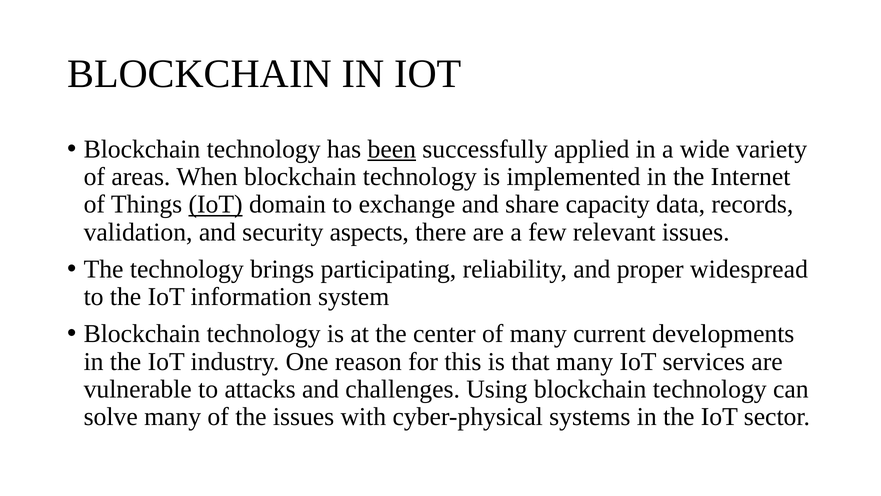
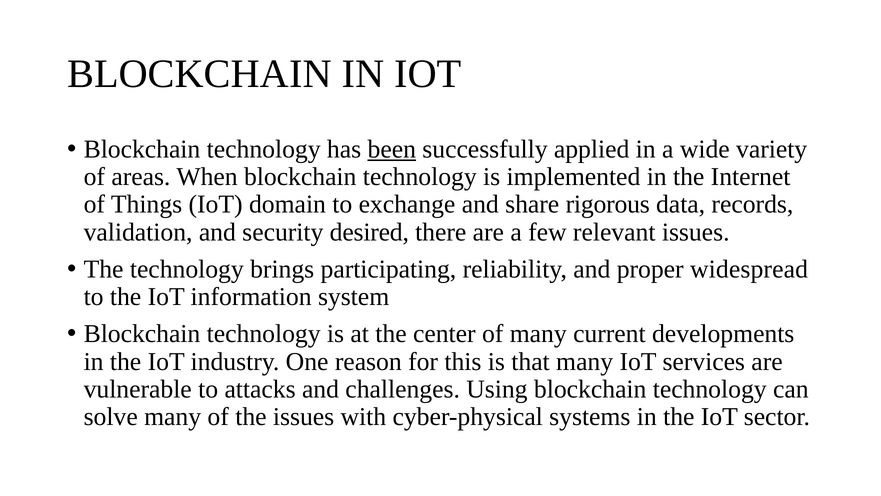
IoT at (216, 204) underline: present -> none
capacity: capacity -> rigorous
aspects: aspects -> desired
